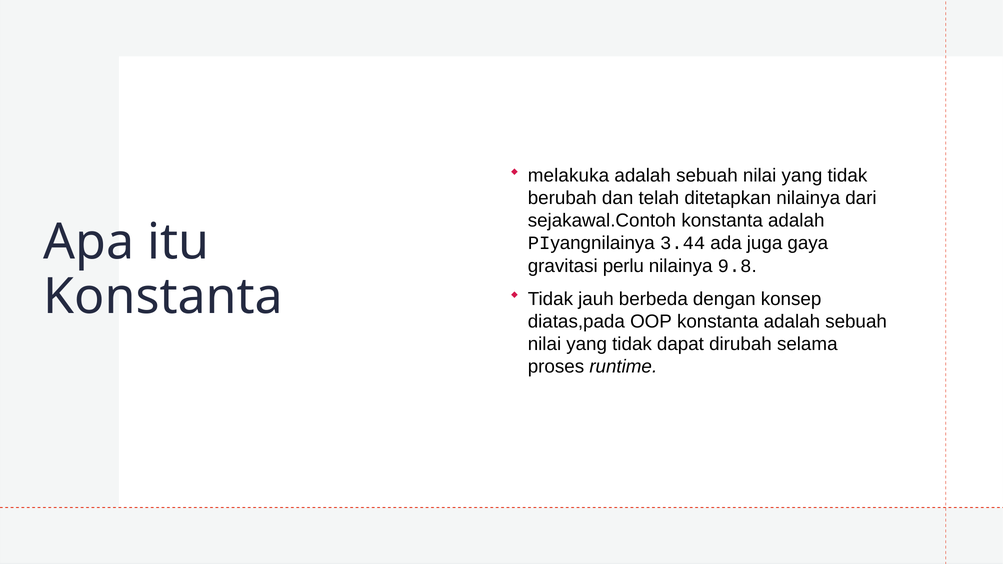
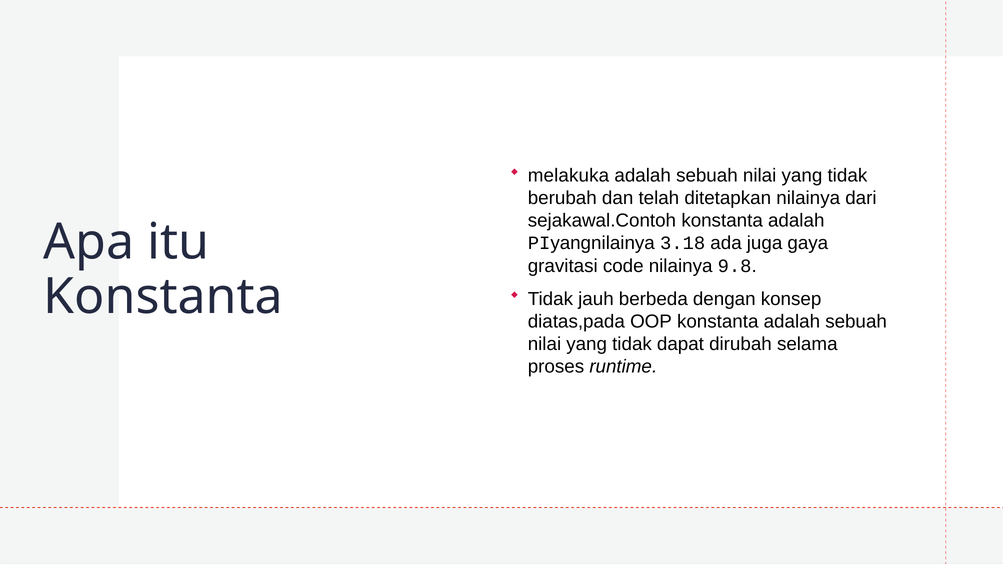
3.44: 3.44 -> 3.18
perlu: perlu -> code
